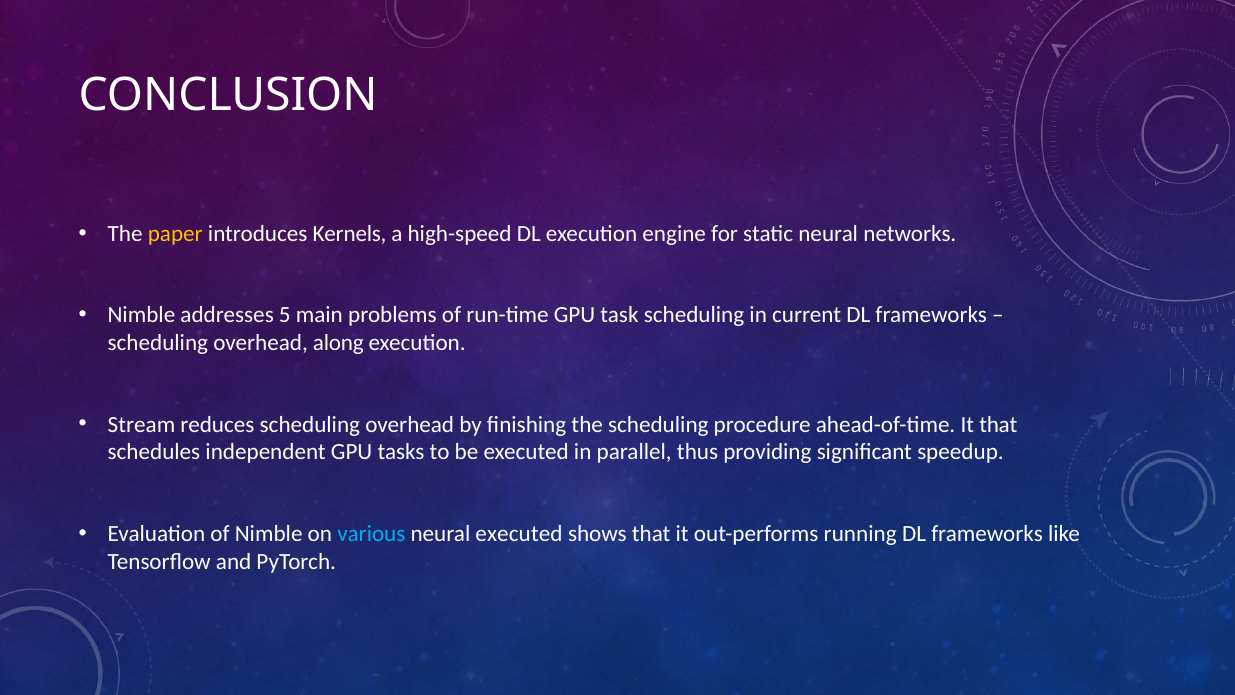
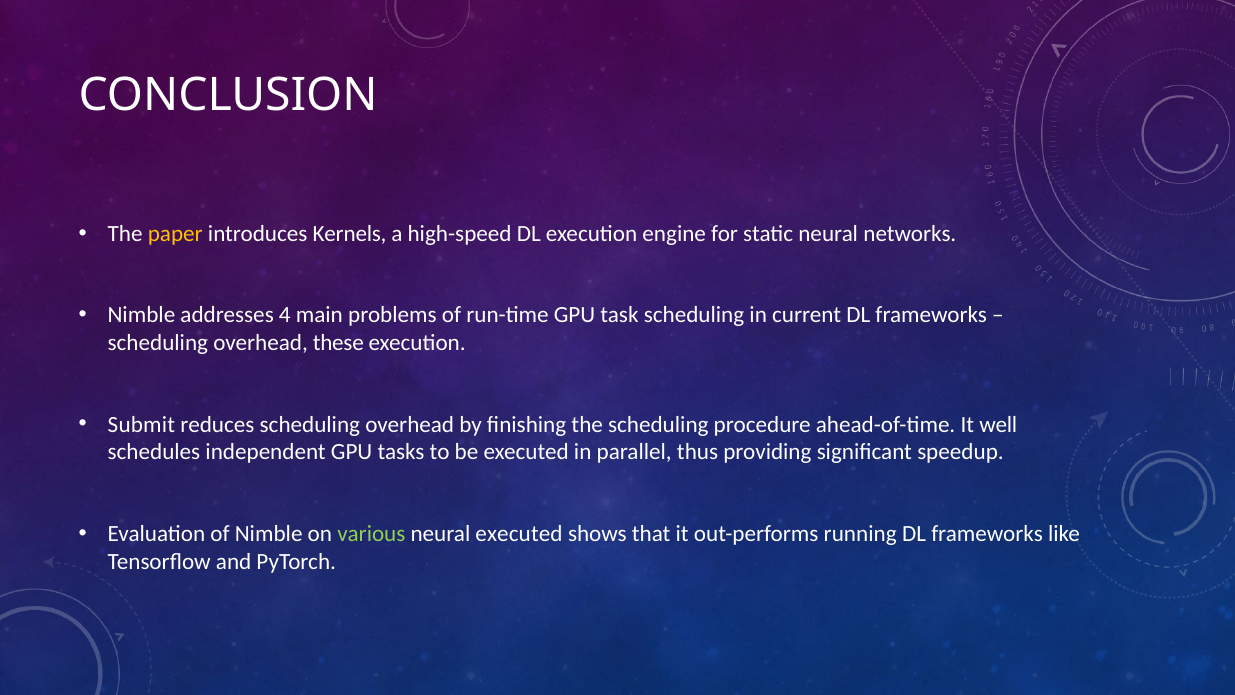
5: 5 -> 4
along: along -> these
Stream: Stream -> Submit
It that: that -> well
various colour: light blue -> light green
